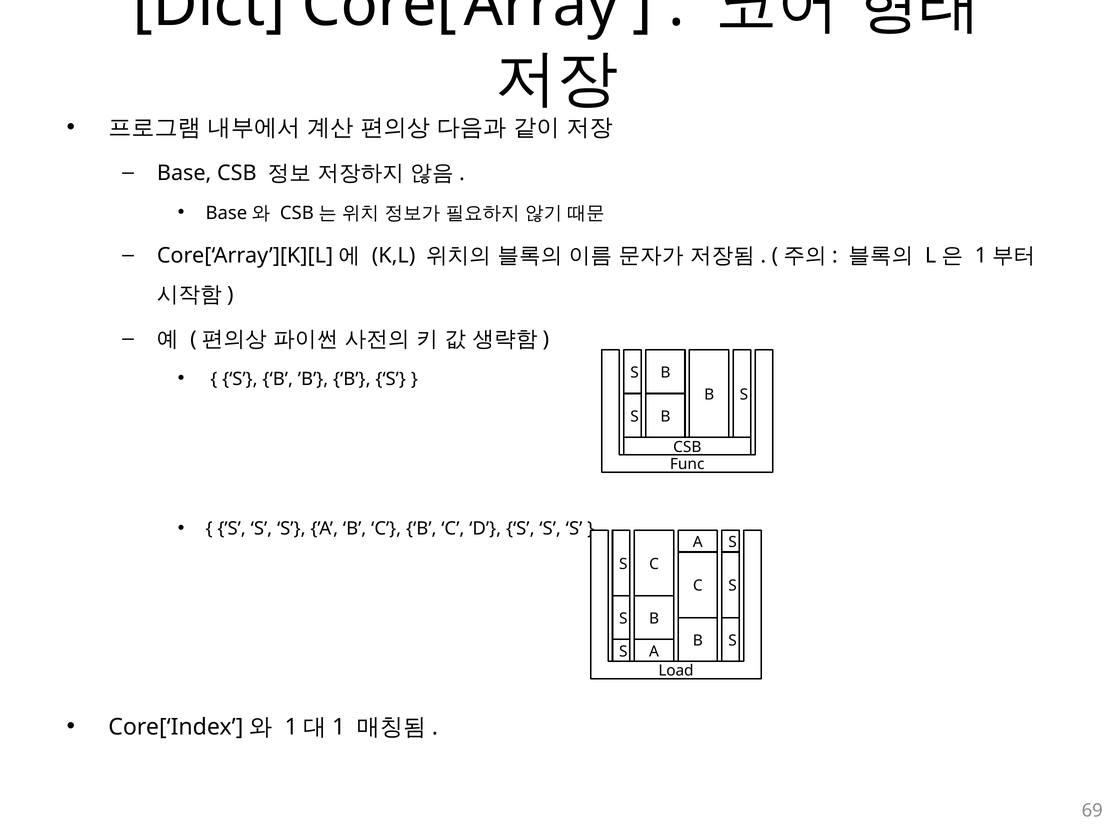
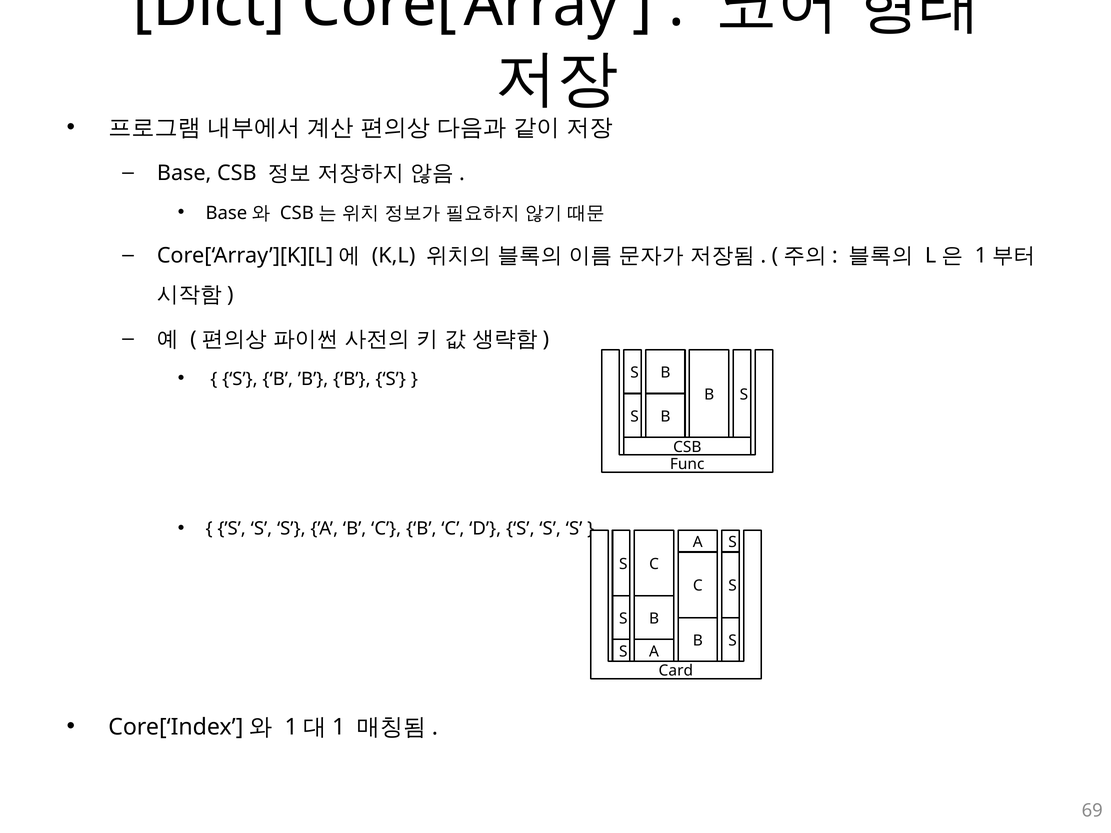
Load: Load -> Card
